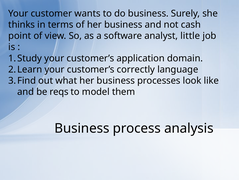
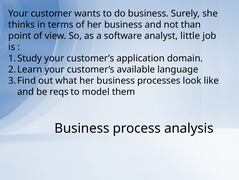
cash: cash -> than
correctly: correctly -> available
